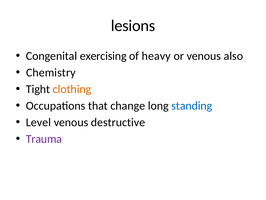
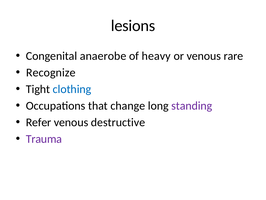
exercising: exercising -> anaerobe
also: also -> rare
Chemistry: Chemistry -> Recognize
clothing colour: orange -> blue
standing colour: blue -> purple
Level: Level -> Refer
